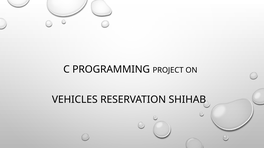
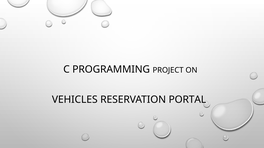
SHIHAB: SHIHAB -> PORTAL
